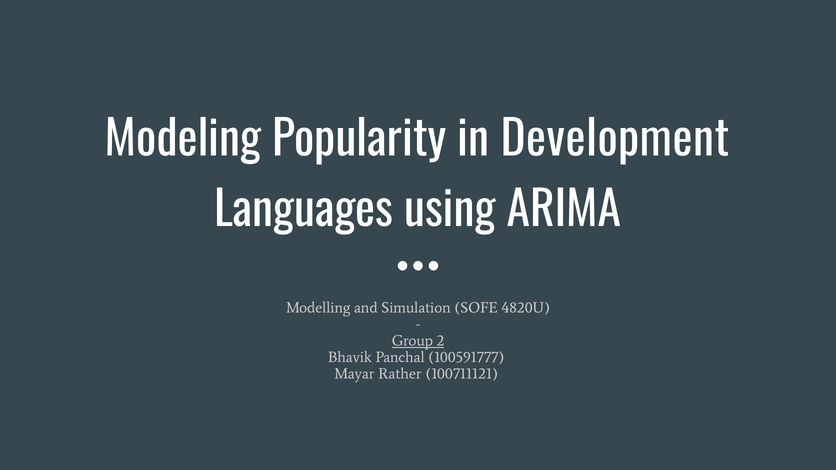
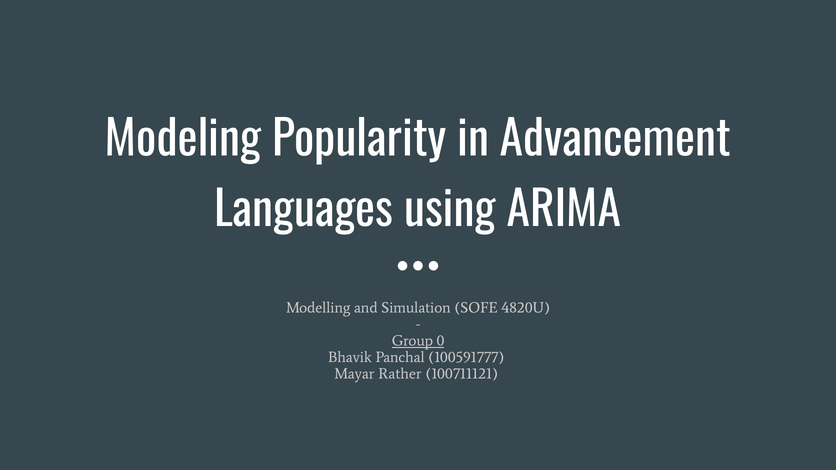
Development: Development -> Advancement
2: 2 -> 0
